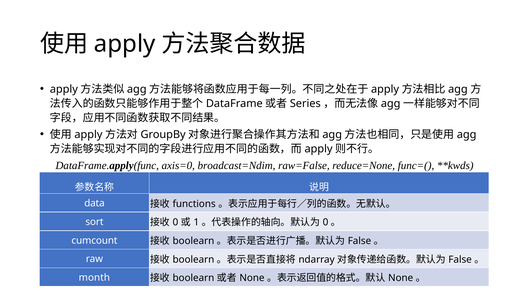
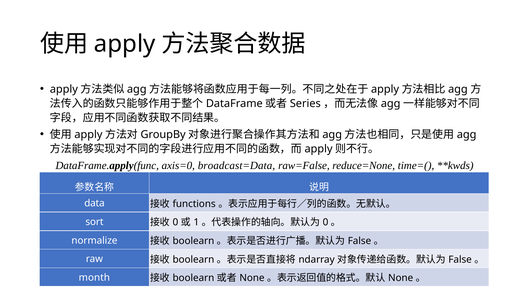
broadcast=Ndim: broadcast=Ndim -> broadcast=Data
func=(: func=( -> time=(
cumcount: cumcount -> normalize
